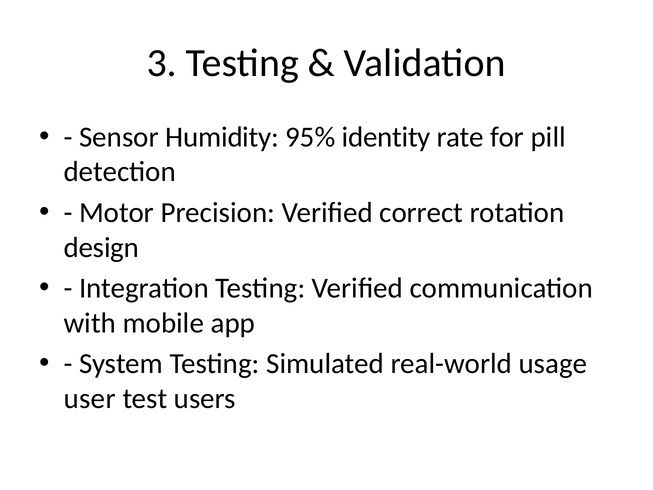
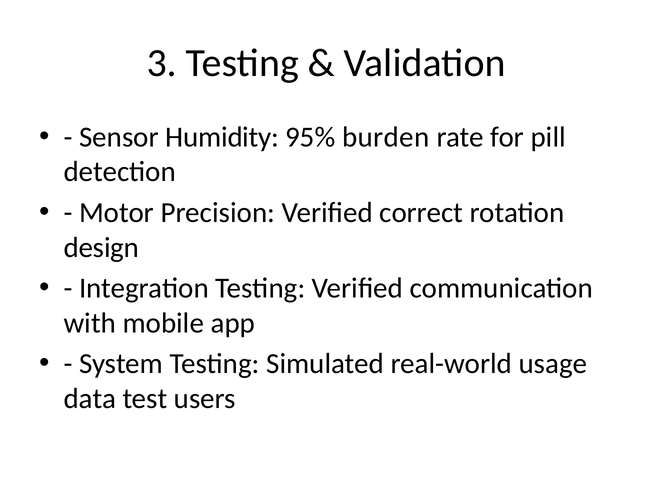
identity: identity -> burden
user: user -> data
